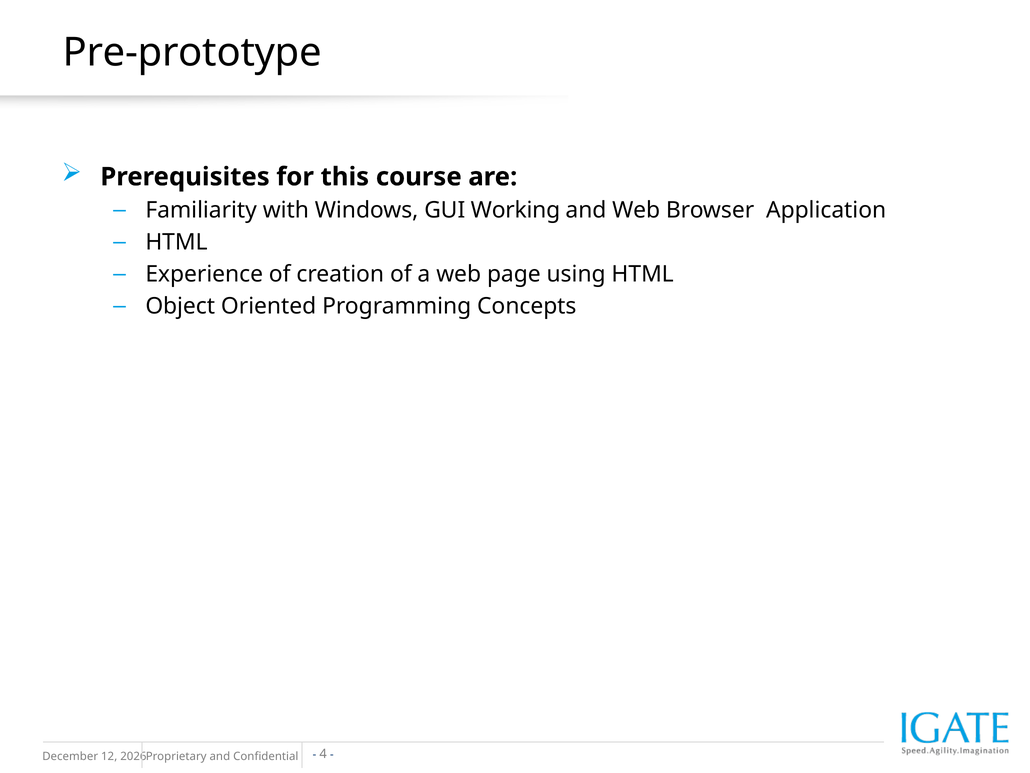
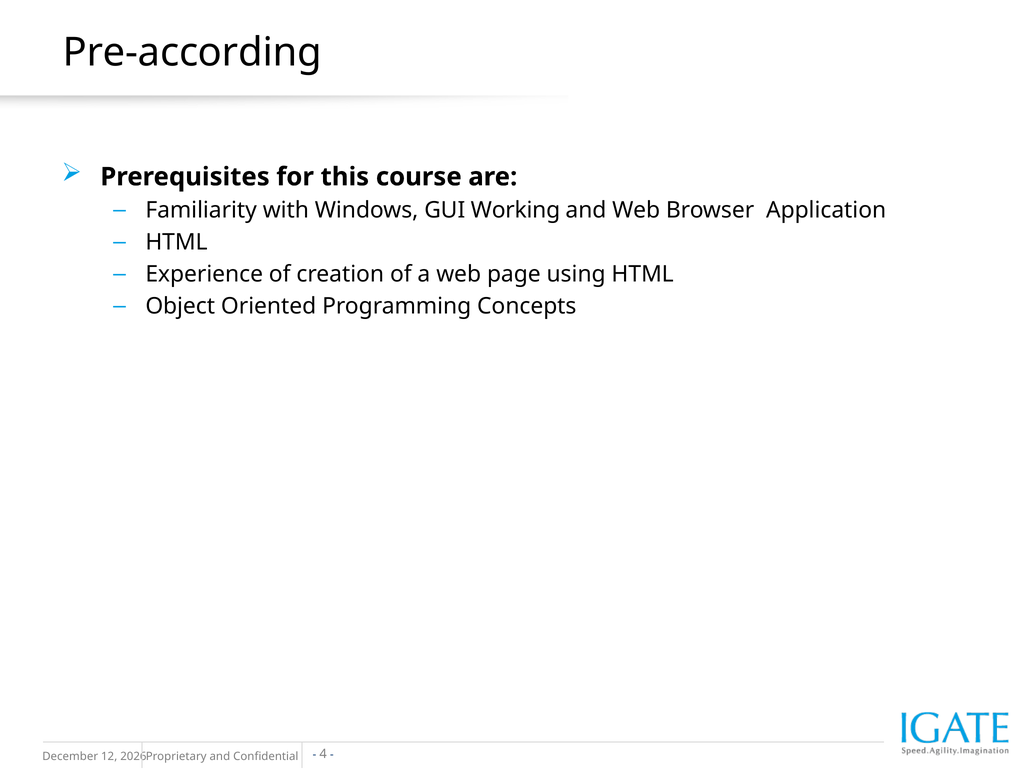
Pre-prototype: Pre-prototype -> Pre-according
